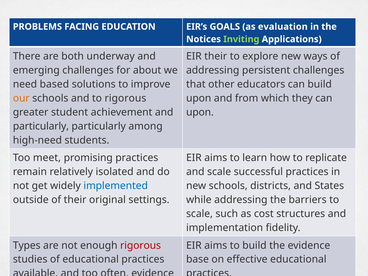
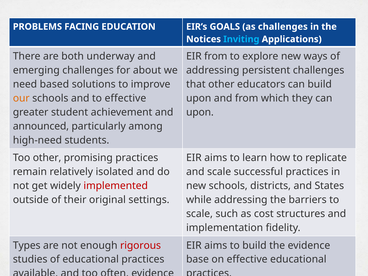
as evaluation: evaluation -> challenges
Inviting colour: light green -> light blue
EIR their: their -> from
to rigorous: rigorous -> effective
particularly at (41, 126): particularly -> announced
Too meet: meet -> other
implemented colour: blue -> red
